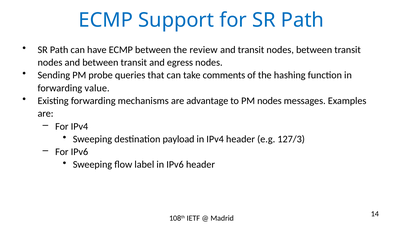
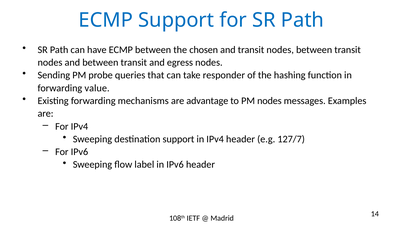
review: review -> chosen
comments: comments -> responder
destination payload: payload -> support
127/3: 127/3 -> 127/7
